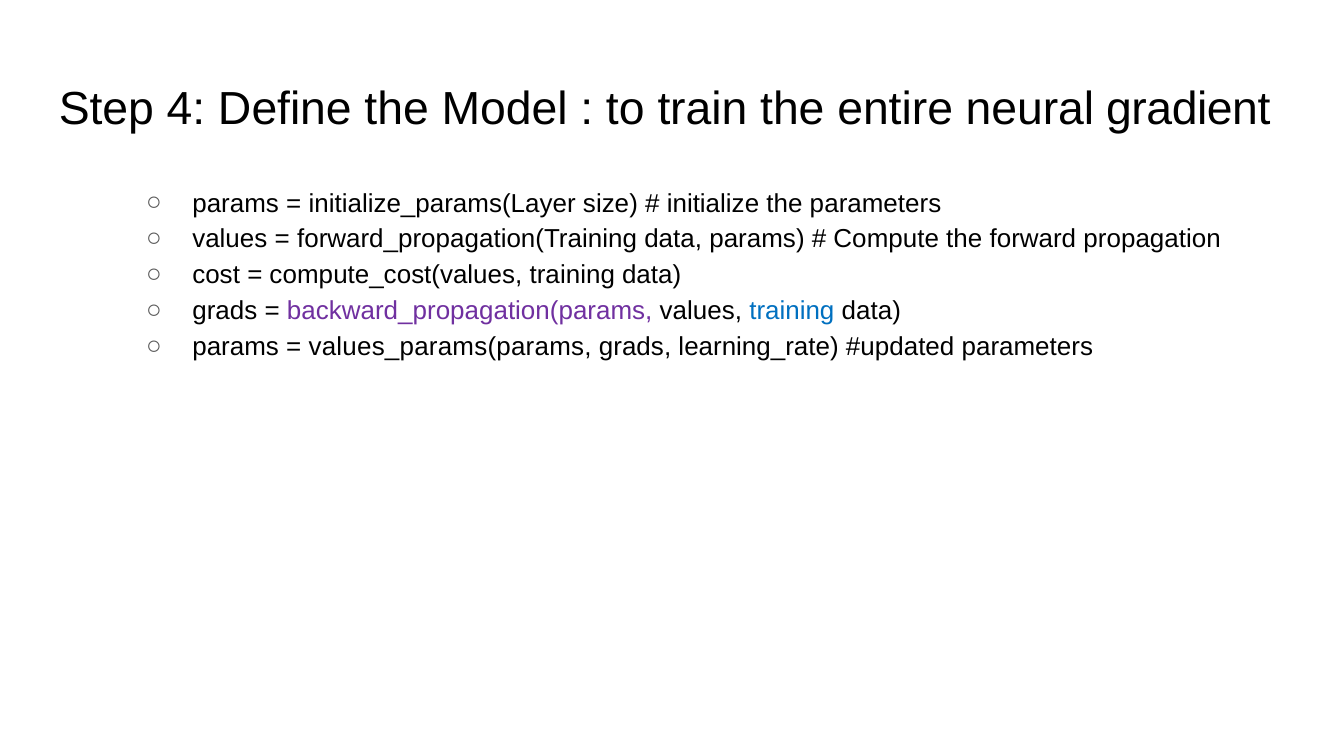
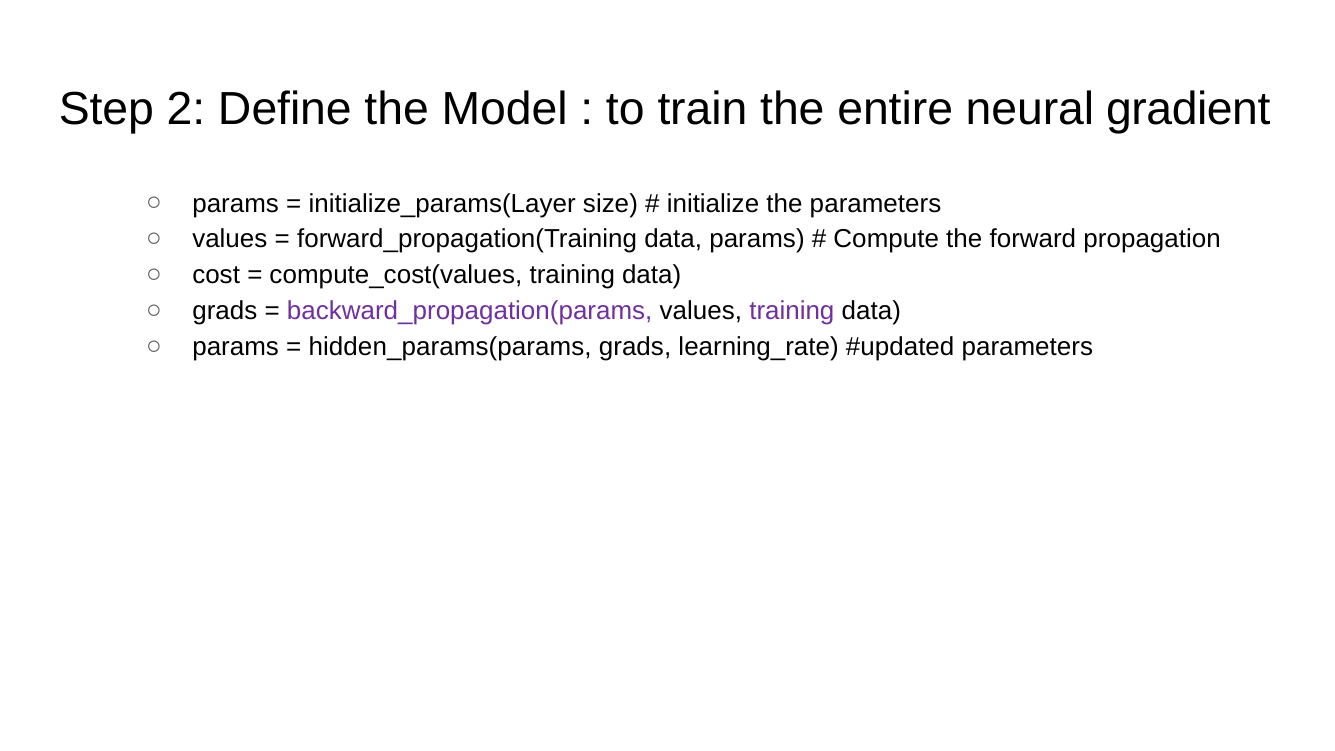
4: 4 -> 2
training at (792, 311) colour: blue -> purple
values_params(params: values_params(params -> hidden_params(params
